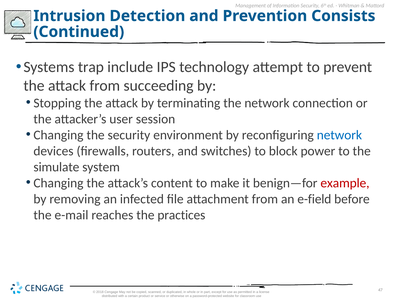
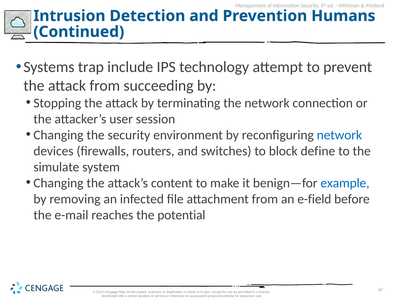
Consists: Consists -> Humans
power: power -> define
example colour: red -> blue
practices: practices -> potential
